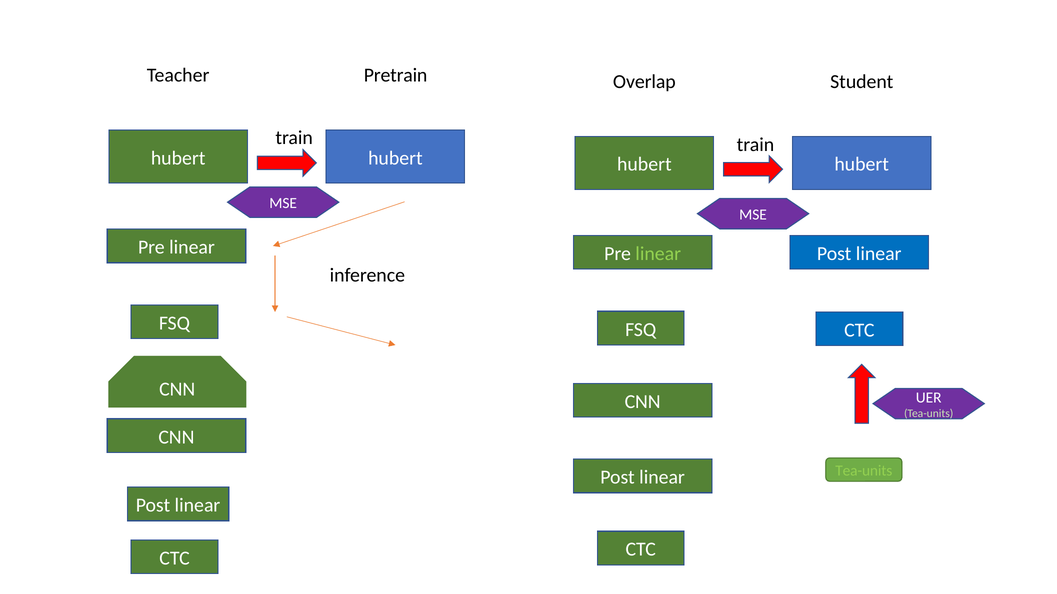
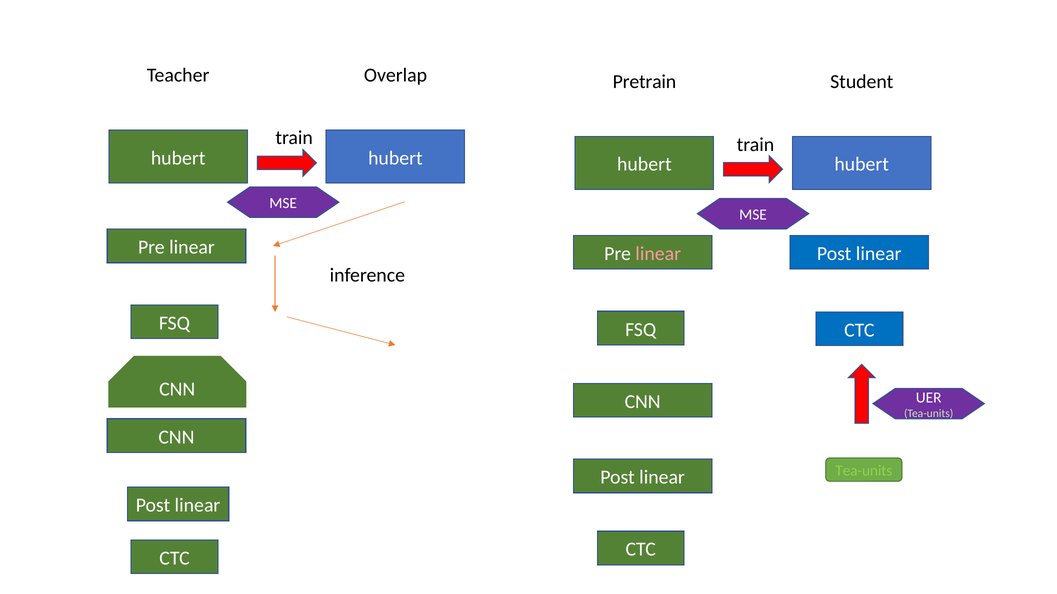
Pretrain: Pretrain -> Overlap
Overlap: Overlap -> Pretrain
linear at (658, 254) colour: light green -> pink
